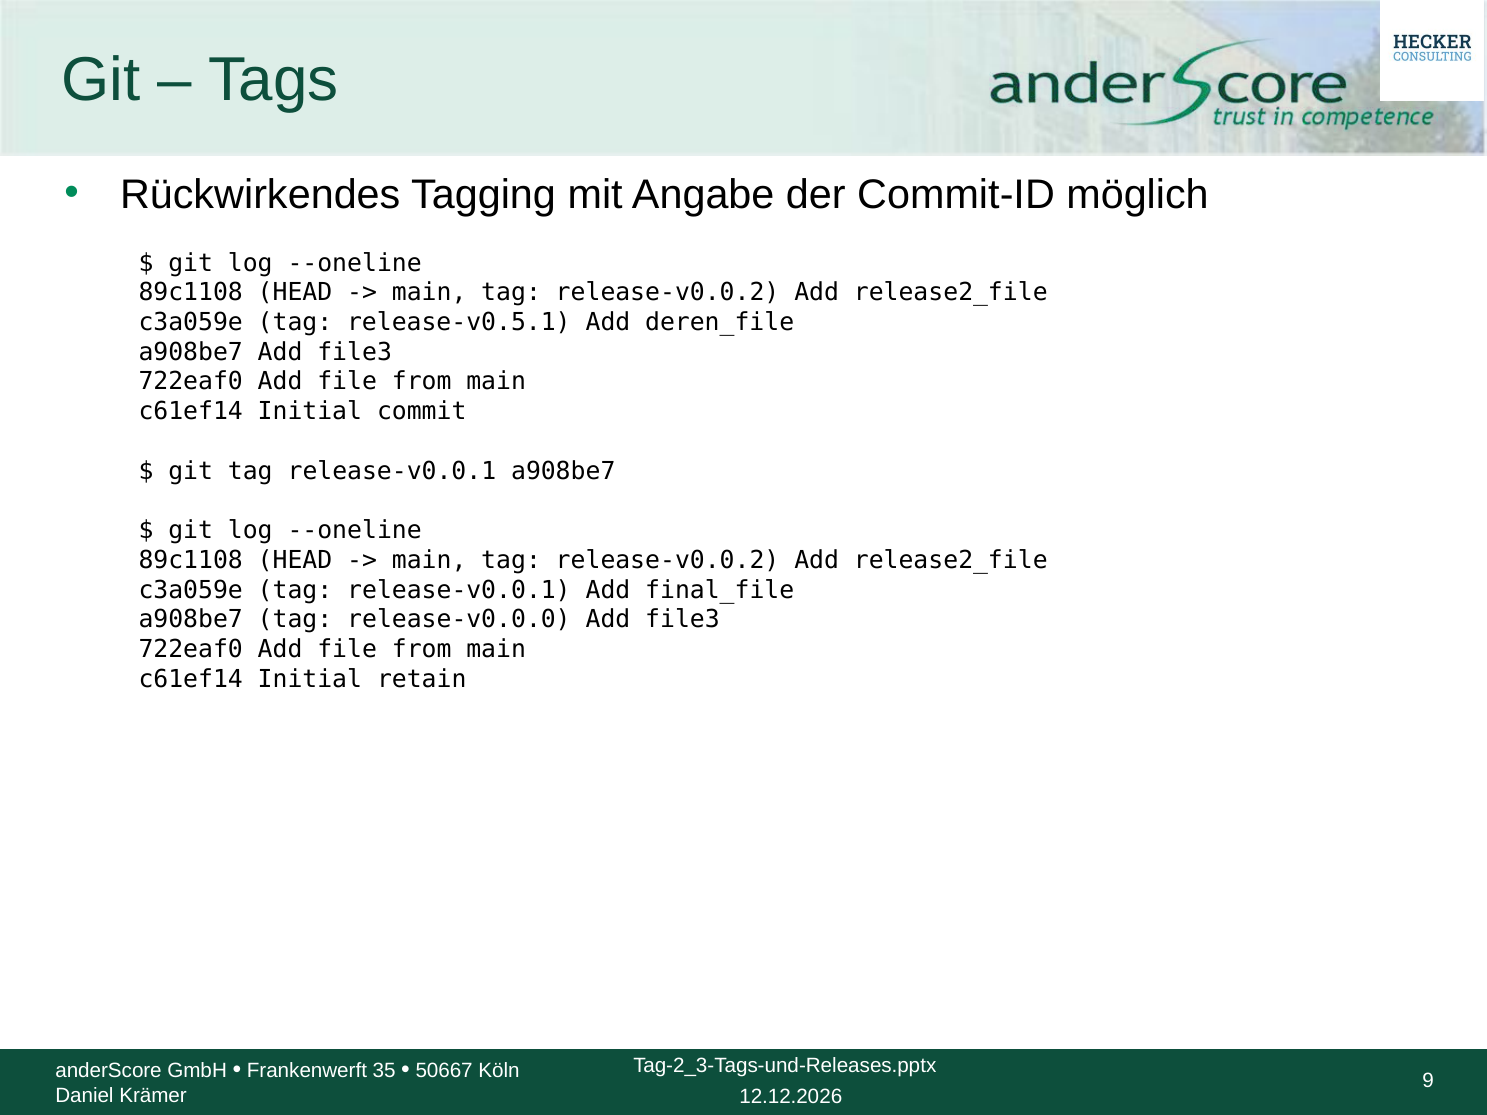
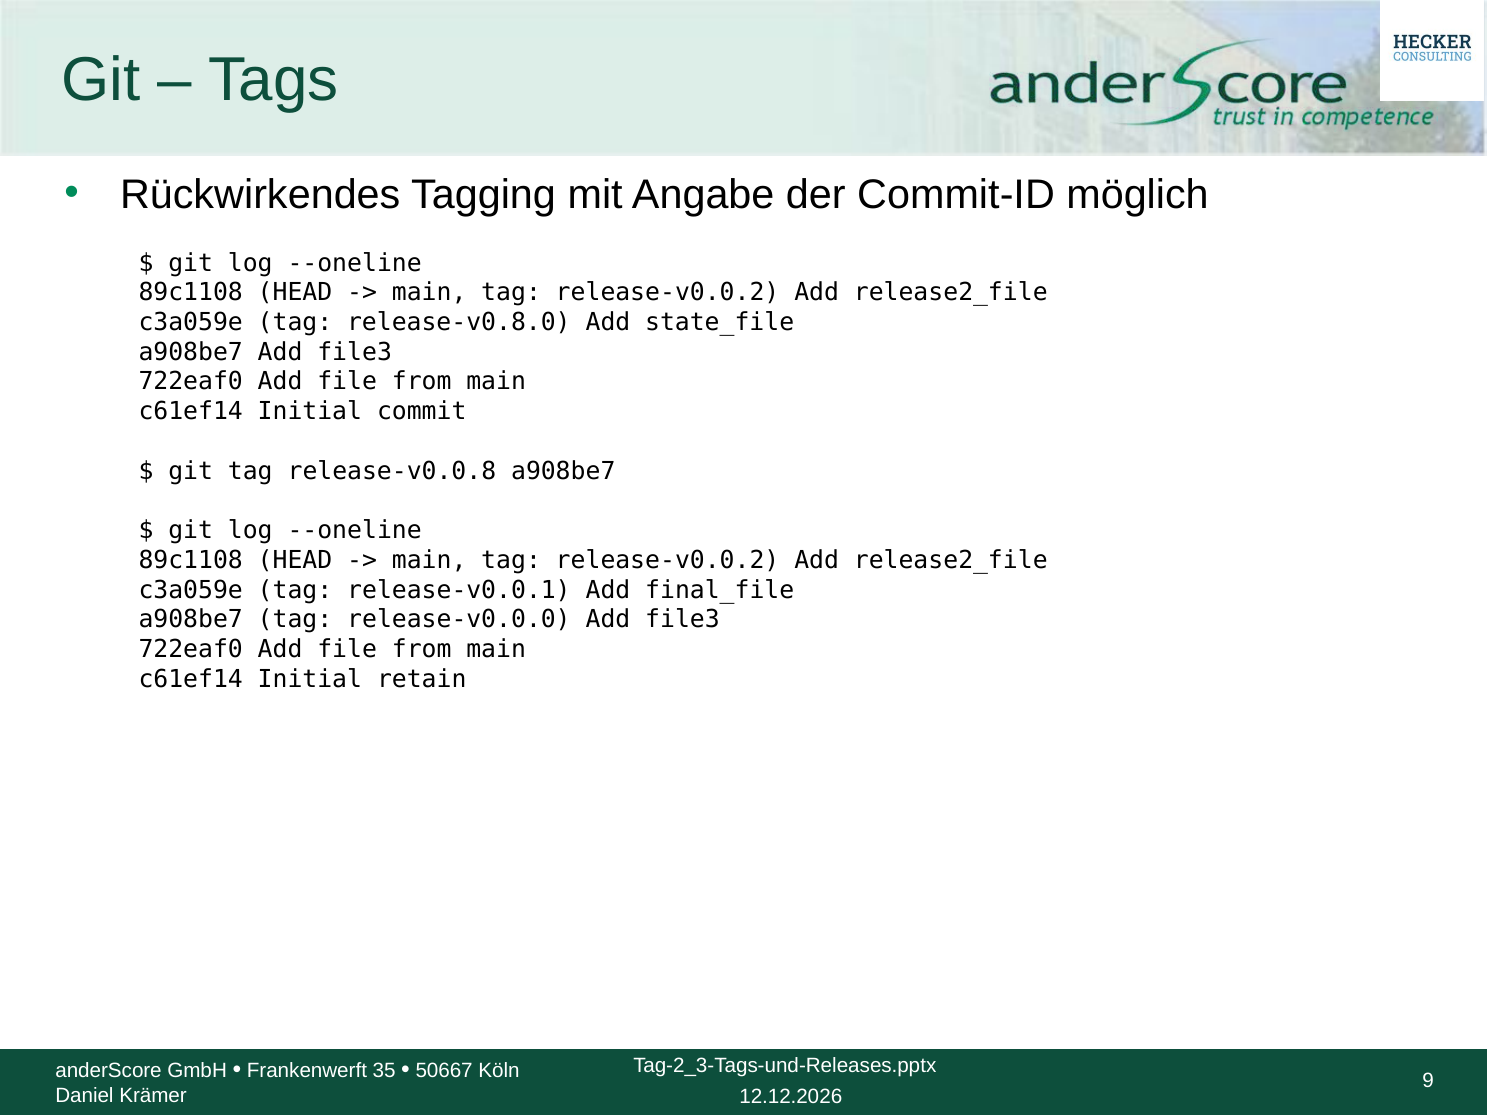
release-v0.5.1: release-v0.5.1 -> release-v0.8.0
deren_file: deren_file -> state_file
git tag release-v0.0.1: release-v0.0.1 -> release-v0.0.8
